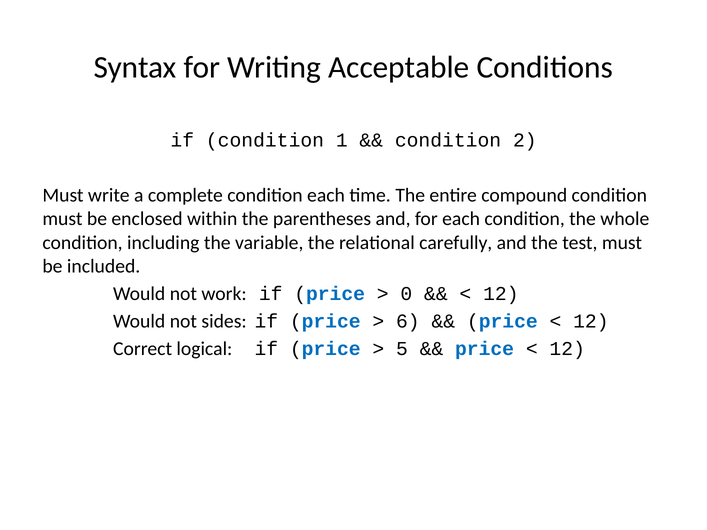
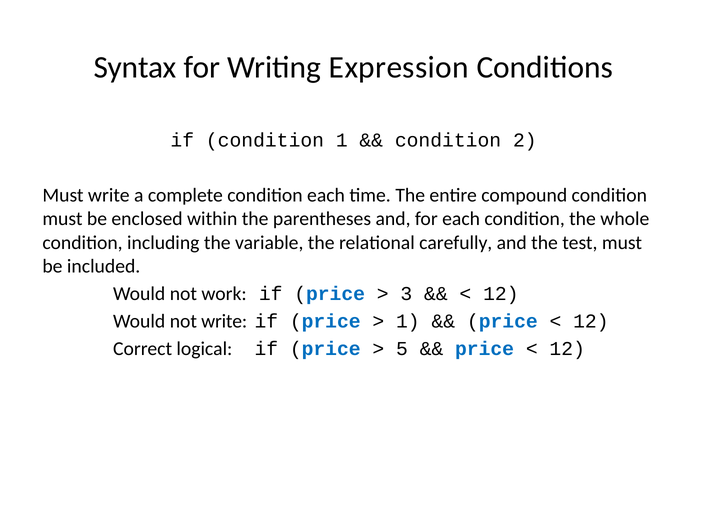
Acceptable: Acceptable -> Expression
0: 0 -> 3
not sides: sides -> write
6 at (408, 321): 6 -> 1
